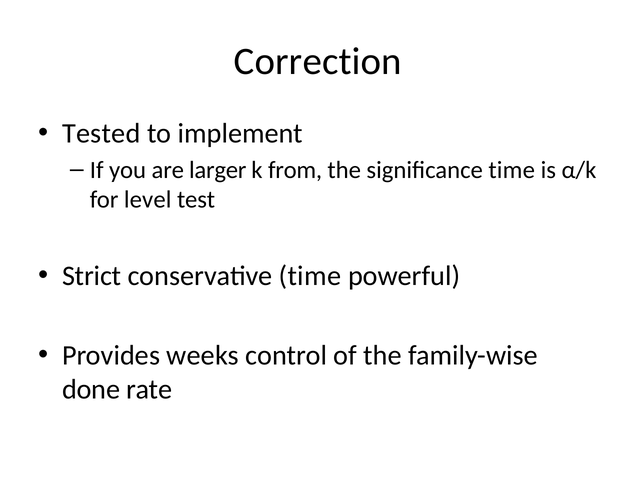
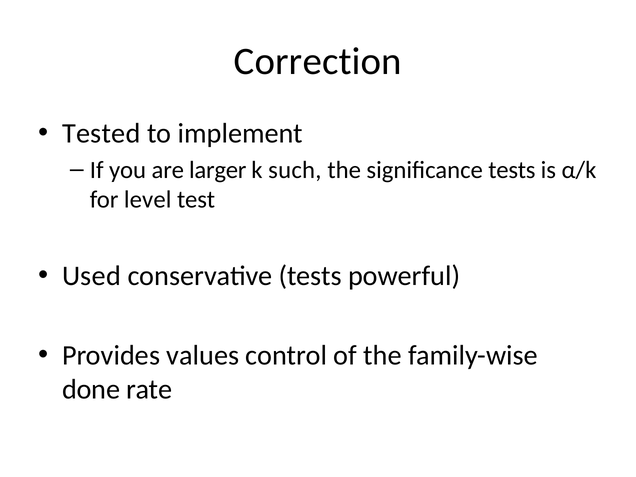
from: from -> such
significance time: time -> tests
Strict: Strict -> Used
conservative time: time -> tests
weeks: weeks -> values
